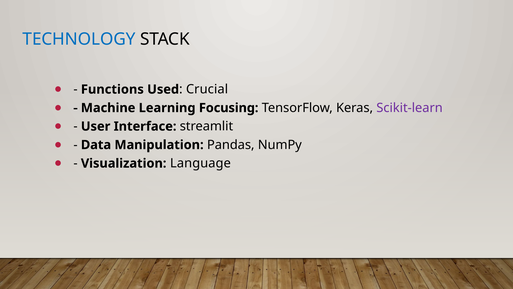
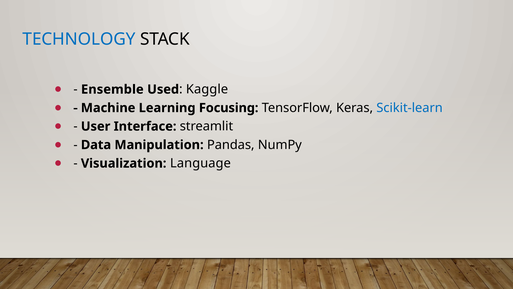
Functions: Functions -> Ensemble
Crucial: Crucial -> Kaggle
Scikit-learn colour: purple -> blue
